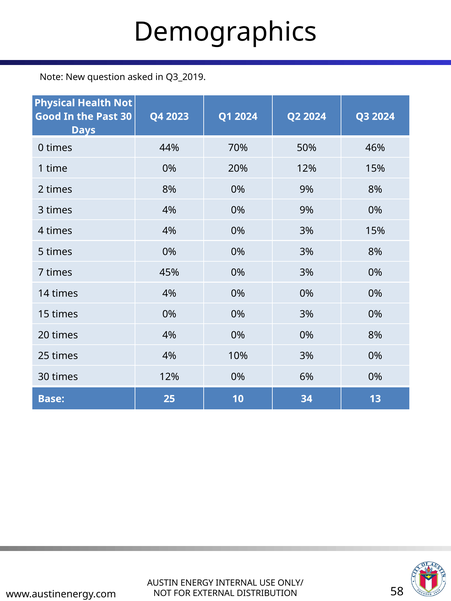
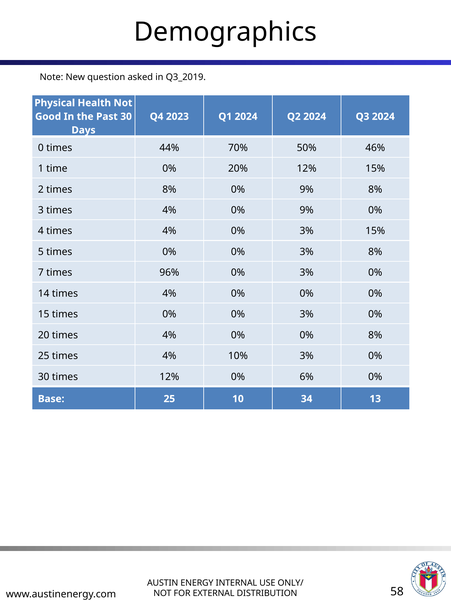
45%: 45% -> 96%
